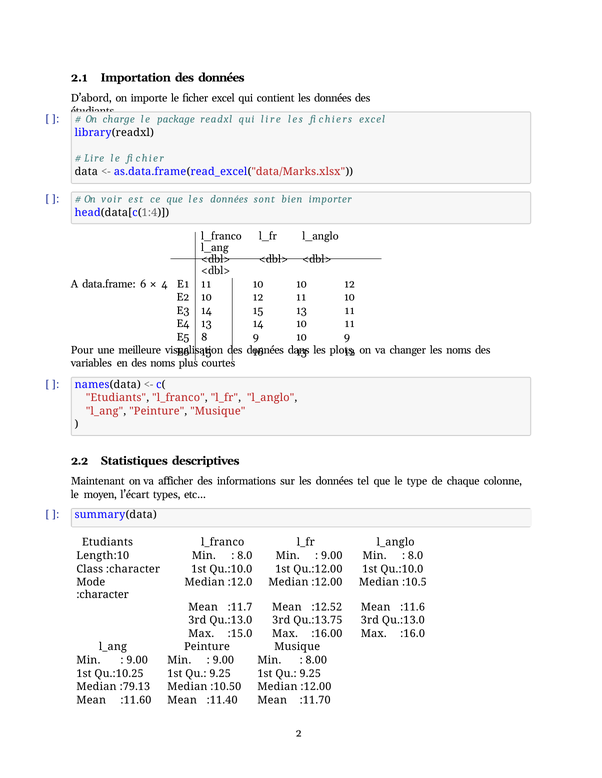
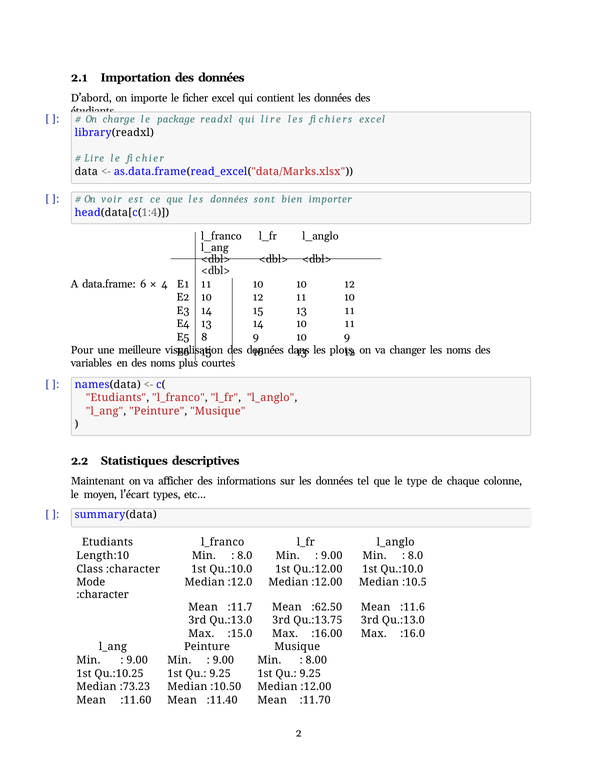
:12.52: :12.52 -> :62.50
:79.13: :79.13 -> :73.23
